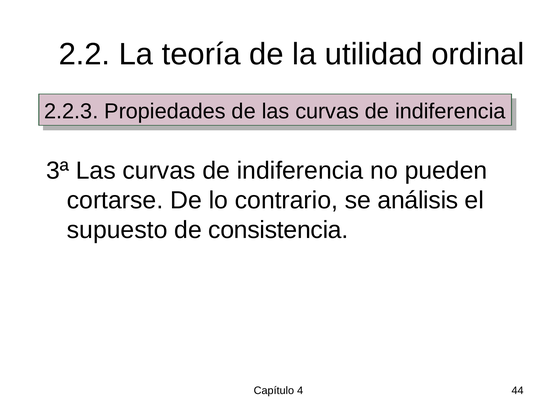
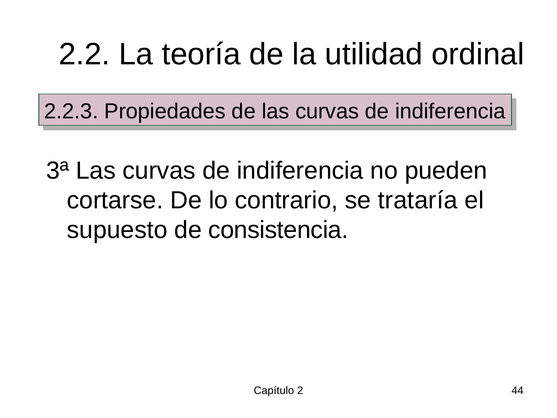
análisis: análisis -> trataría
4: 4 -> 2
